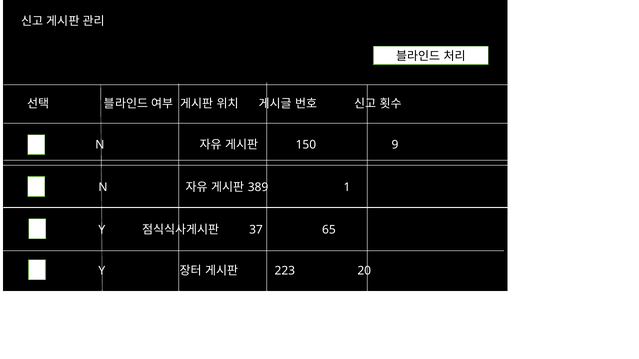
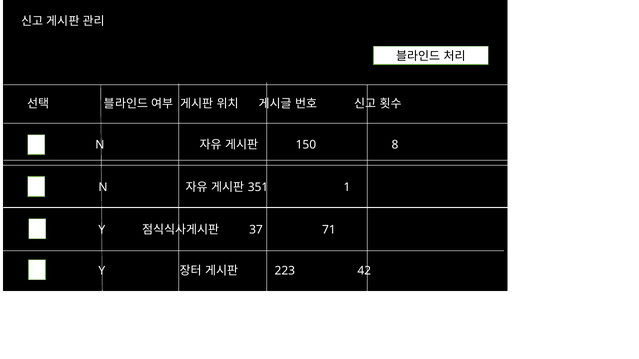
9: 9 -> 8
389: 389 -> 351
65: 65 -> 71
20: 20 -> 42
